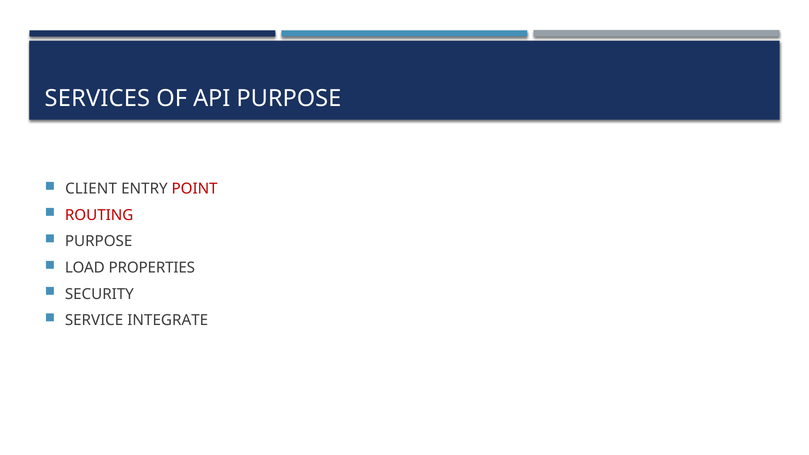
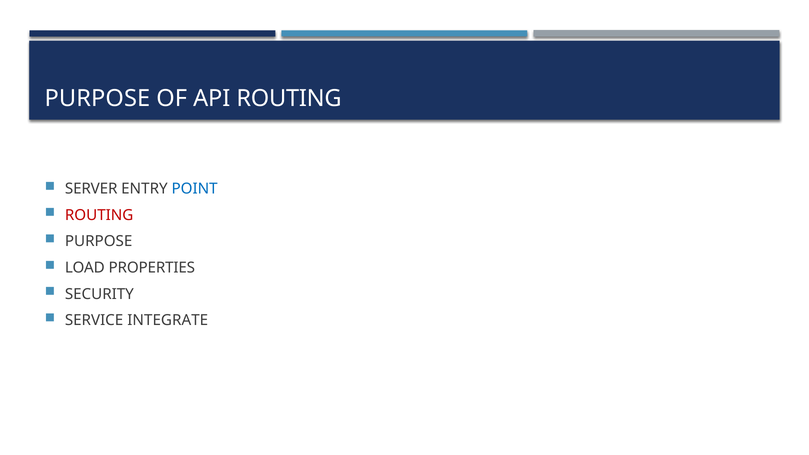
SERVICES at (97, 98): SERVICES -> PURPOSE
API PURPOSE: PURPOSE -> ROUTING
CLIENT: CLIENT -> SERVER
POINT colour: red -> blue
